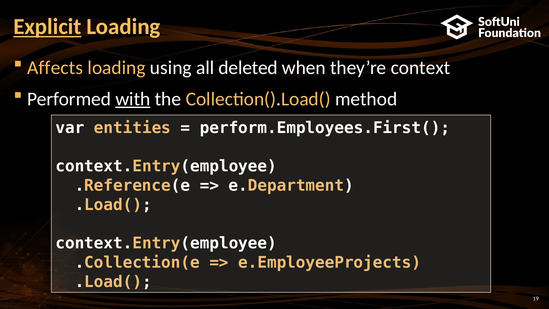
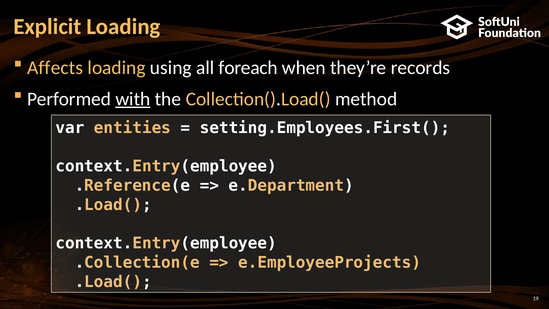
Explicit underline: present -> none
deleted: deleted -> foreach
context: context -> records
perform.Employees.First(: perform.Employees.First( -> setting.Employees.First(
